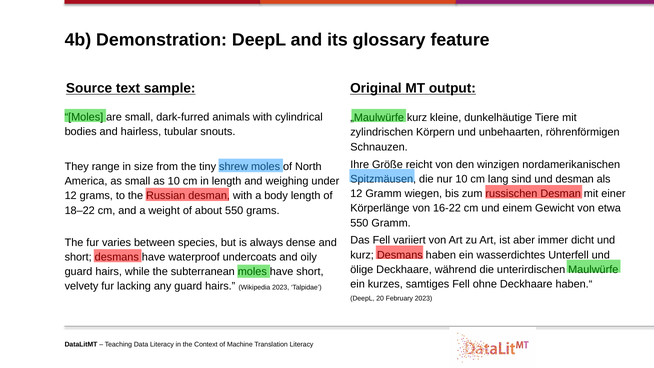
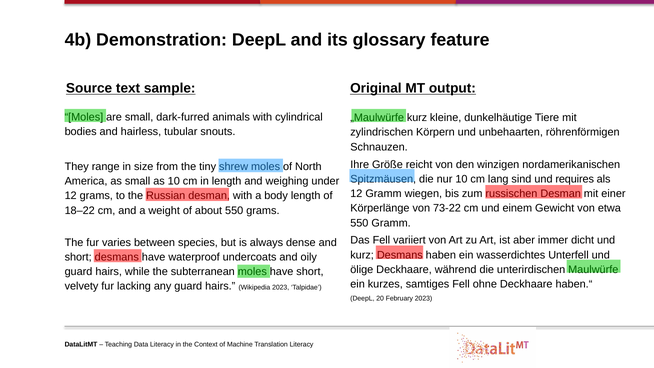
und desman: desman -> requires
16-22: 16-22 -> 73-22
